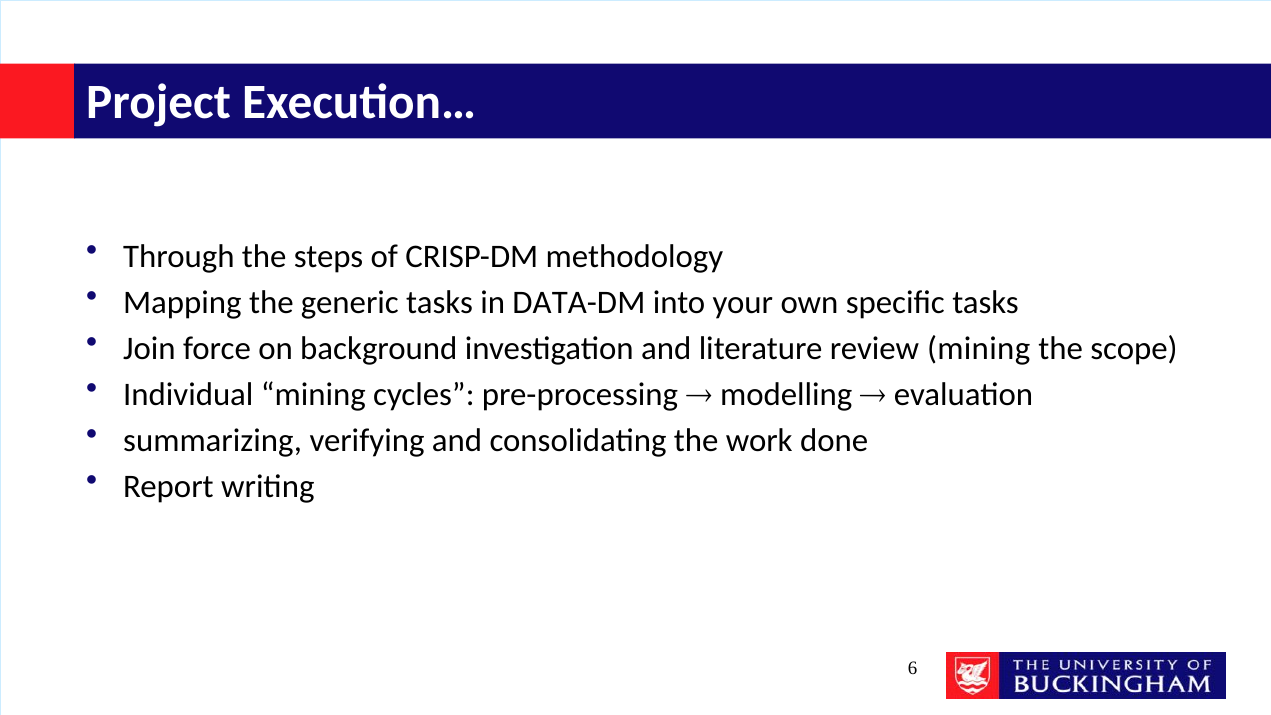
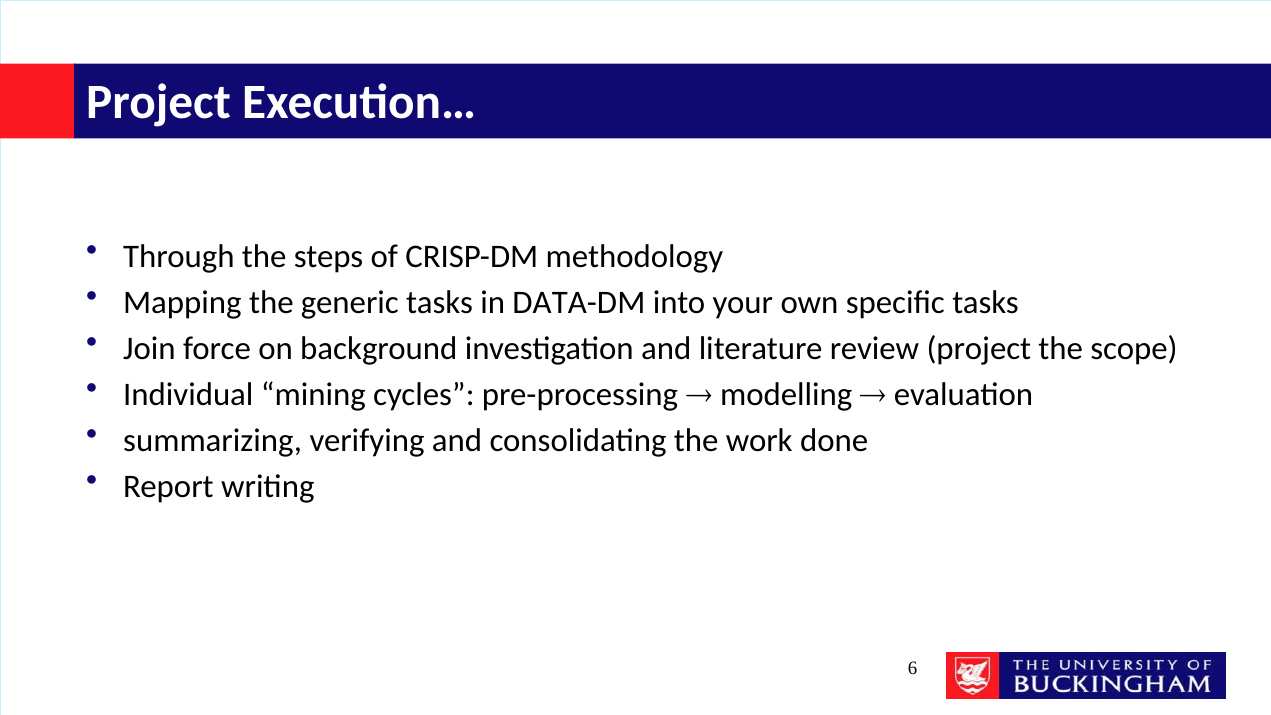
review mining: mining -> project
